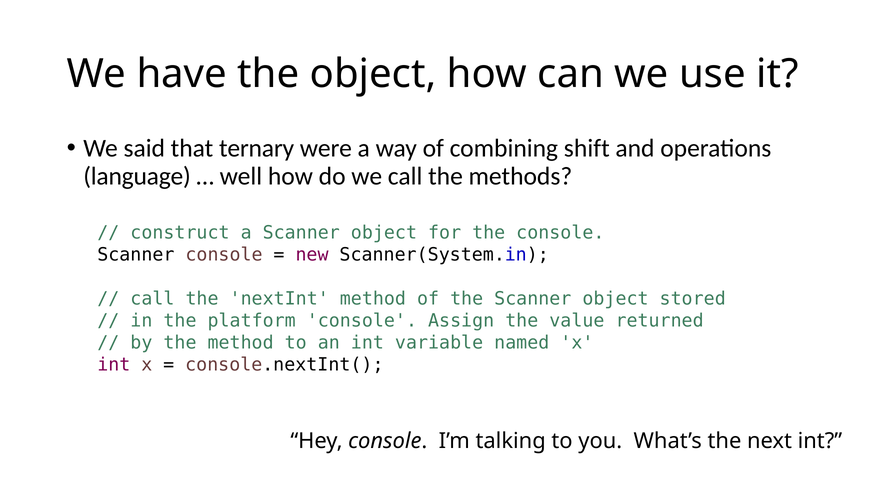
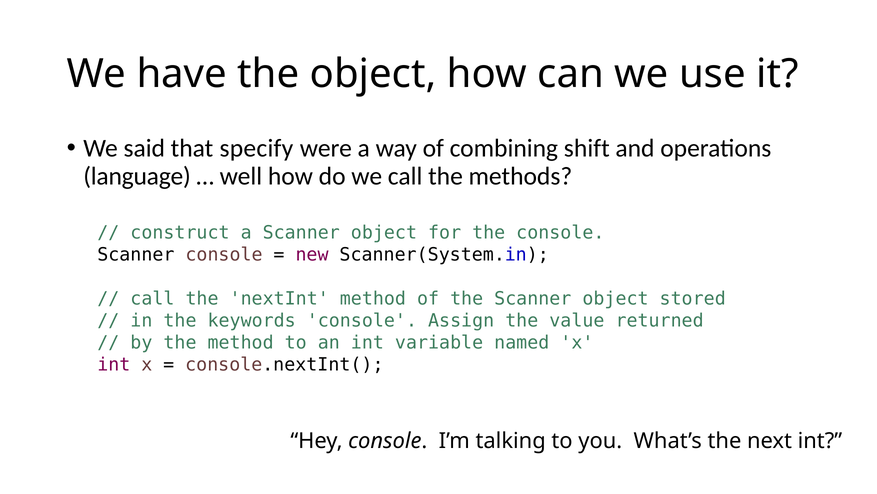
ternary: ternary -> specify
platform: platform -> keywords
